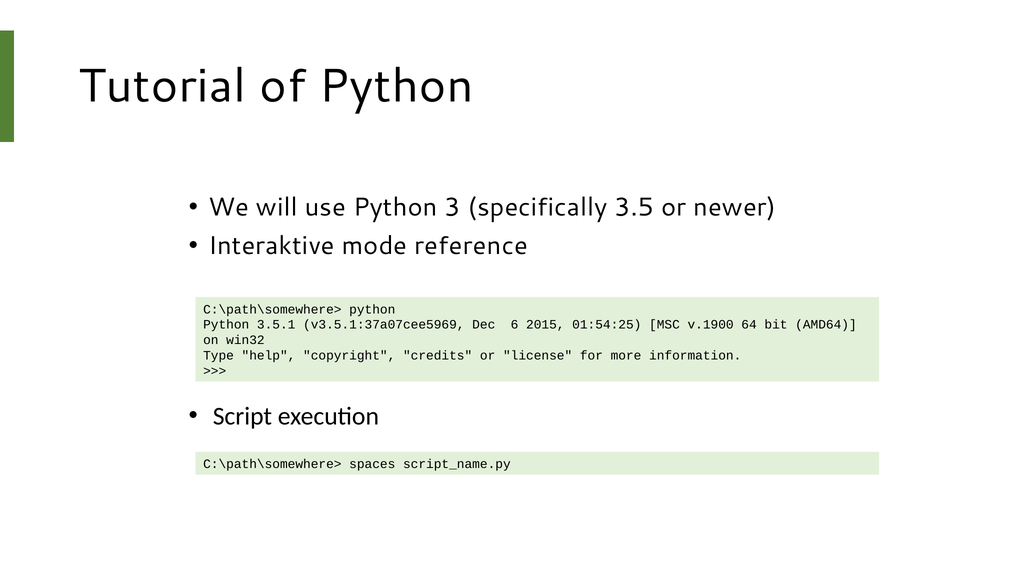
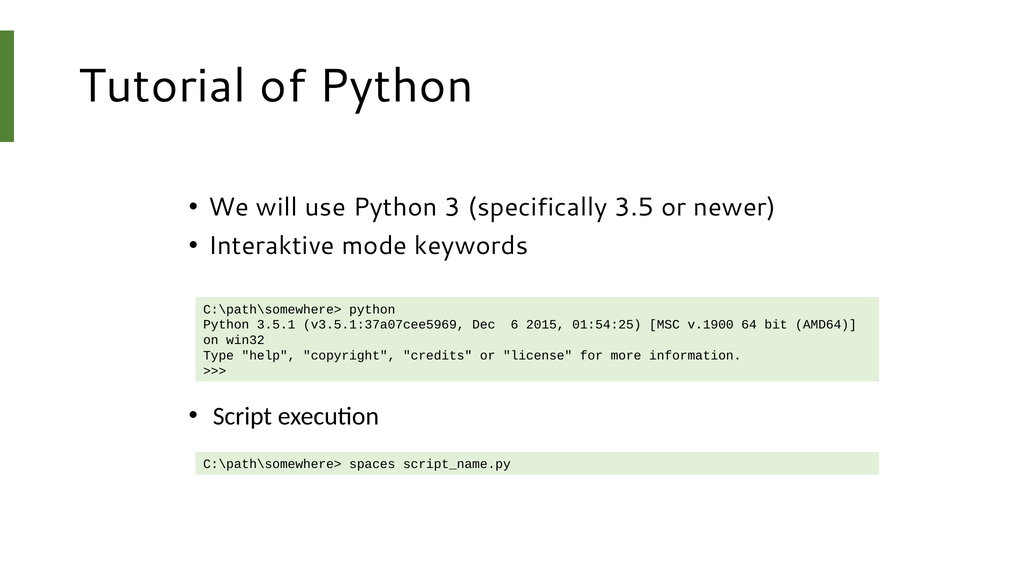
reference: reference -> keywords
